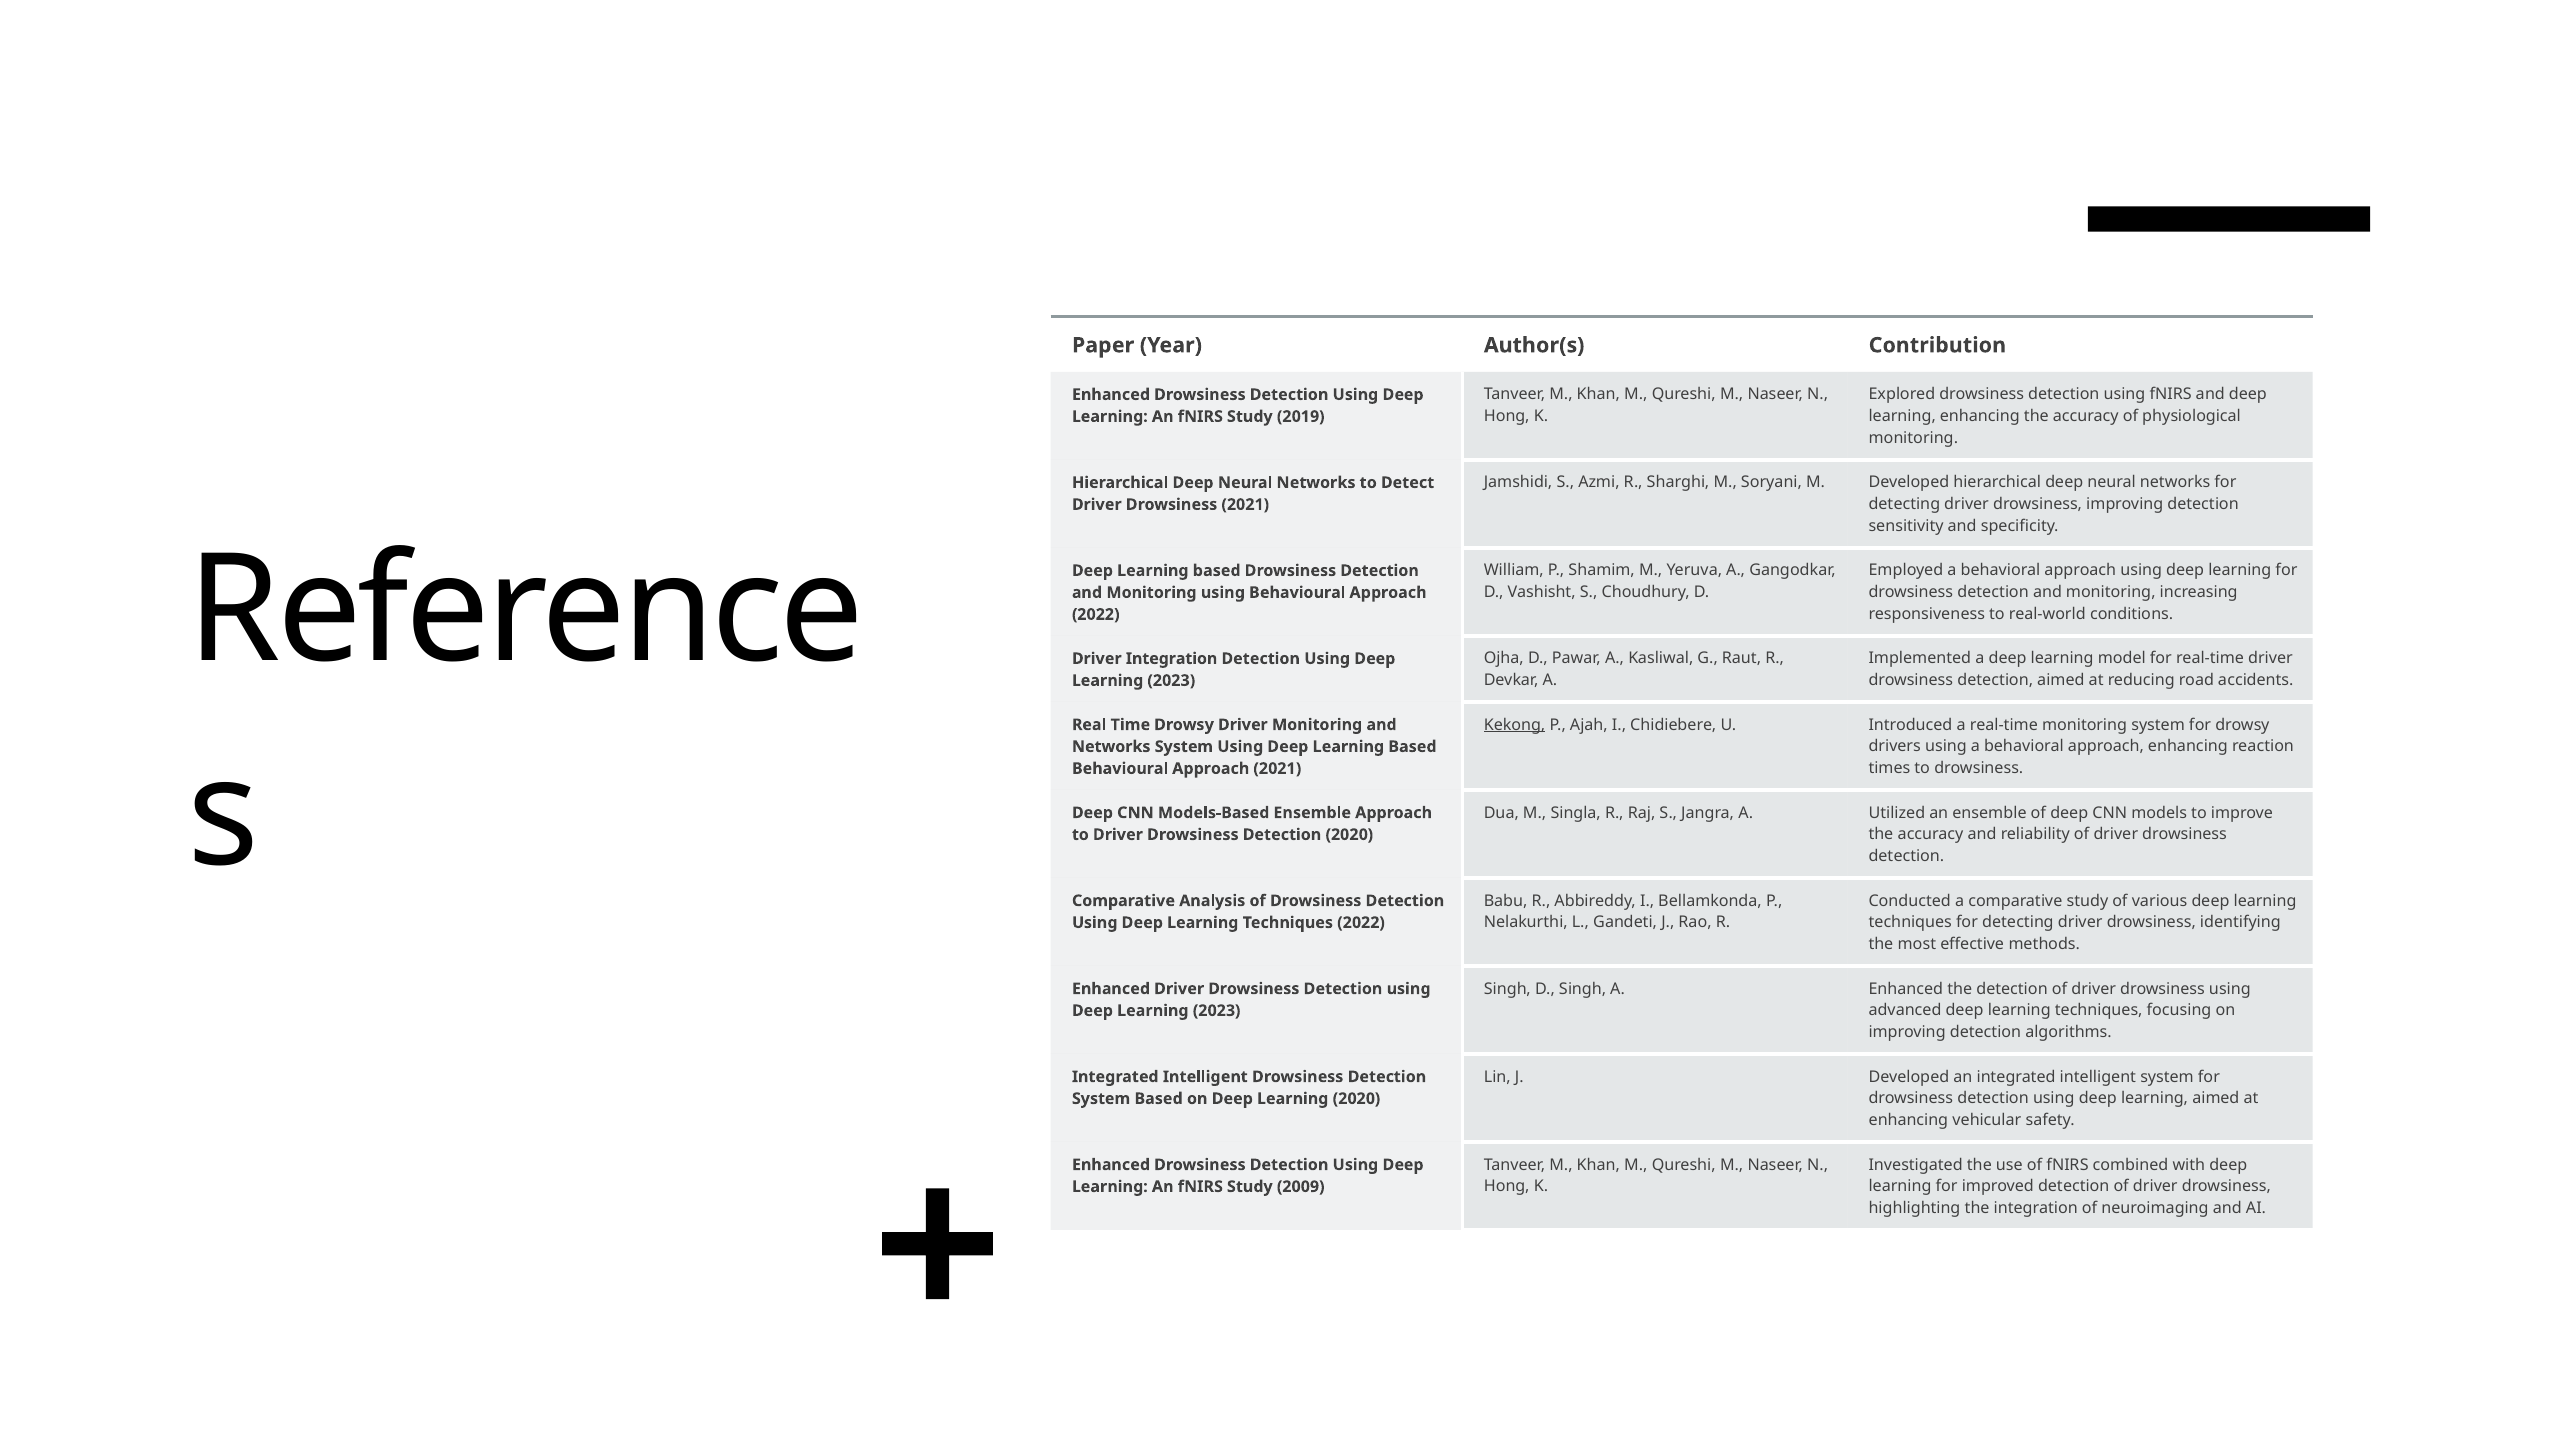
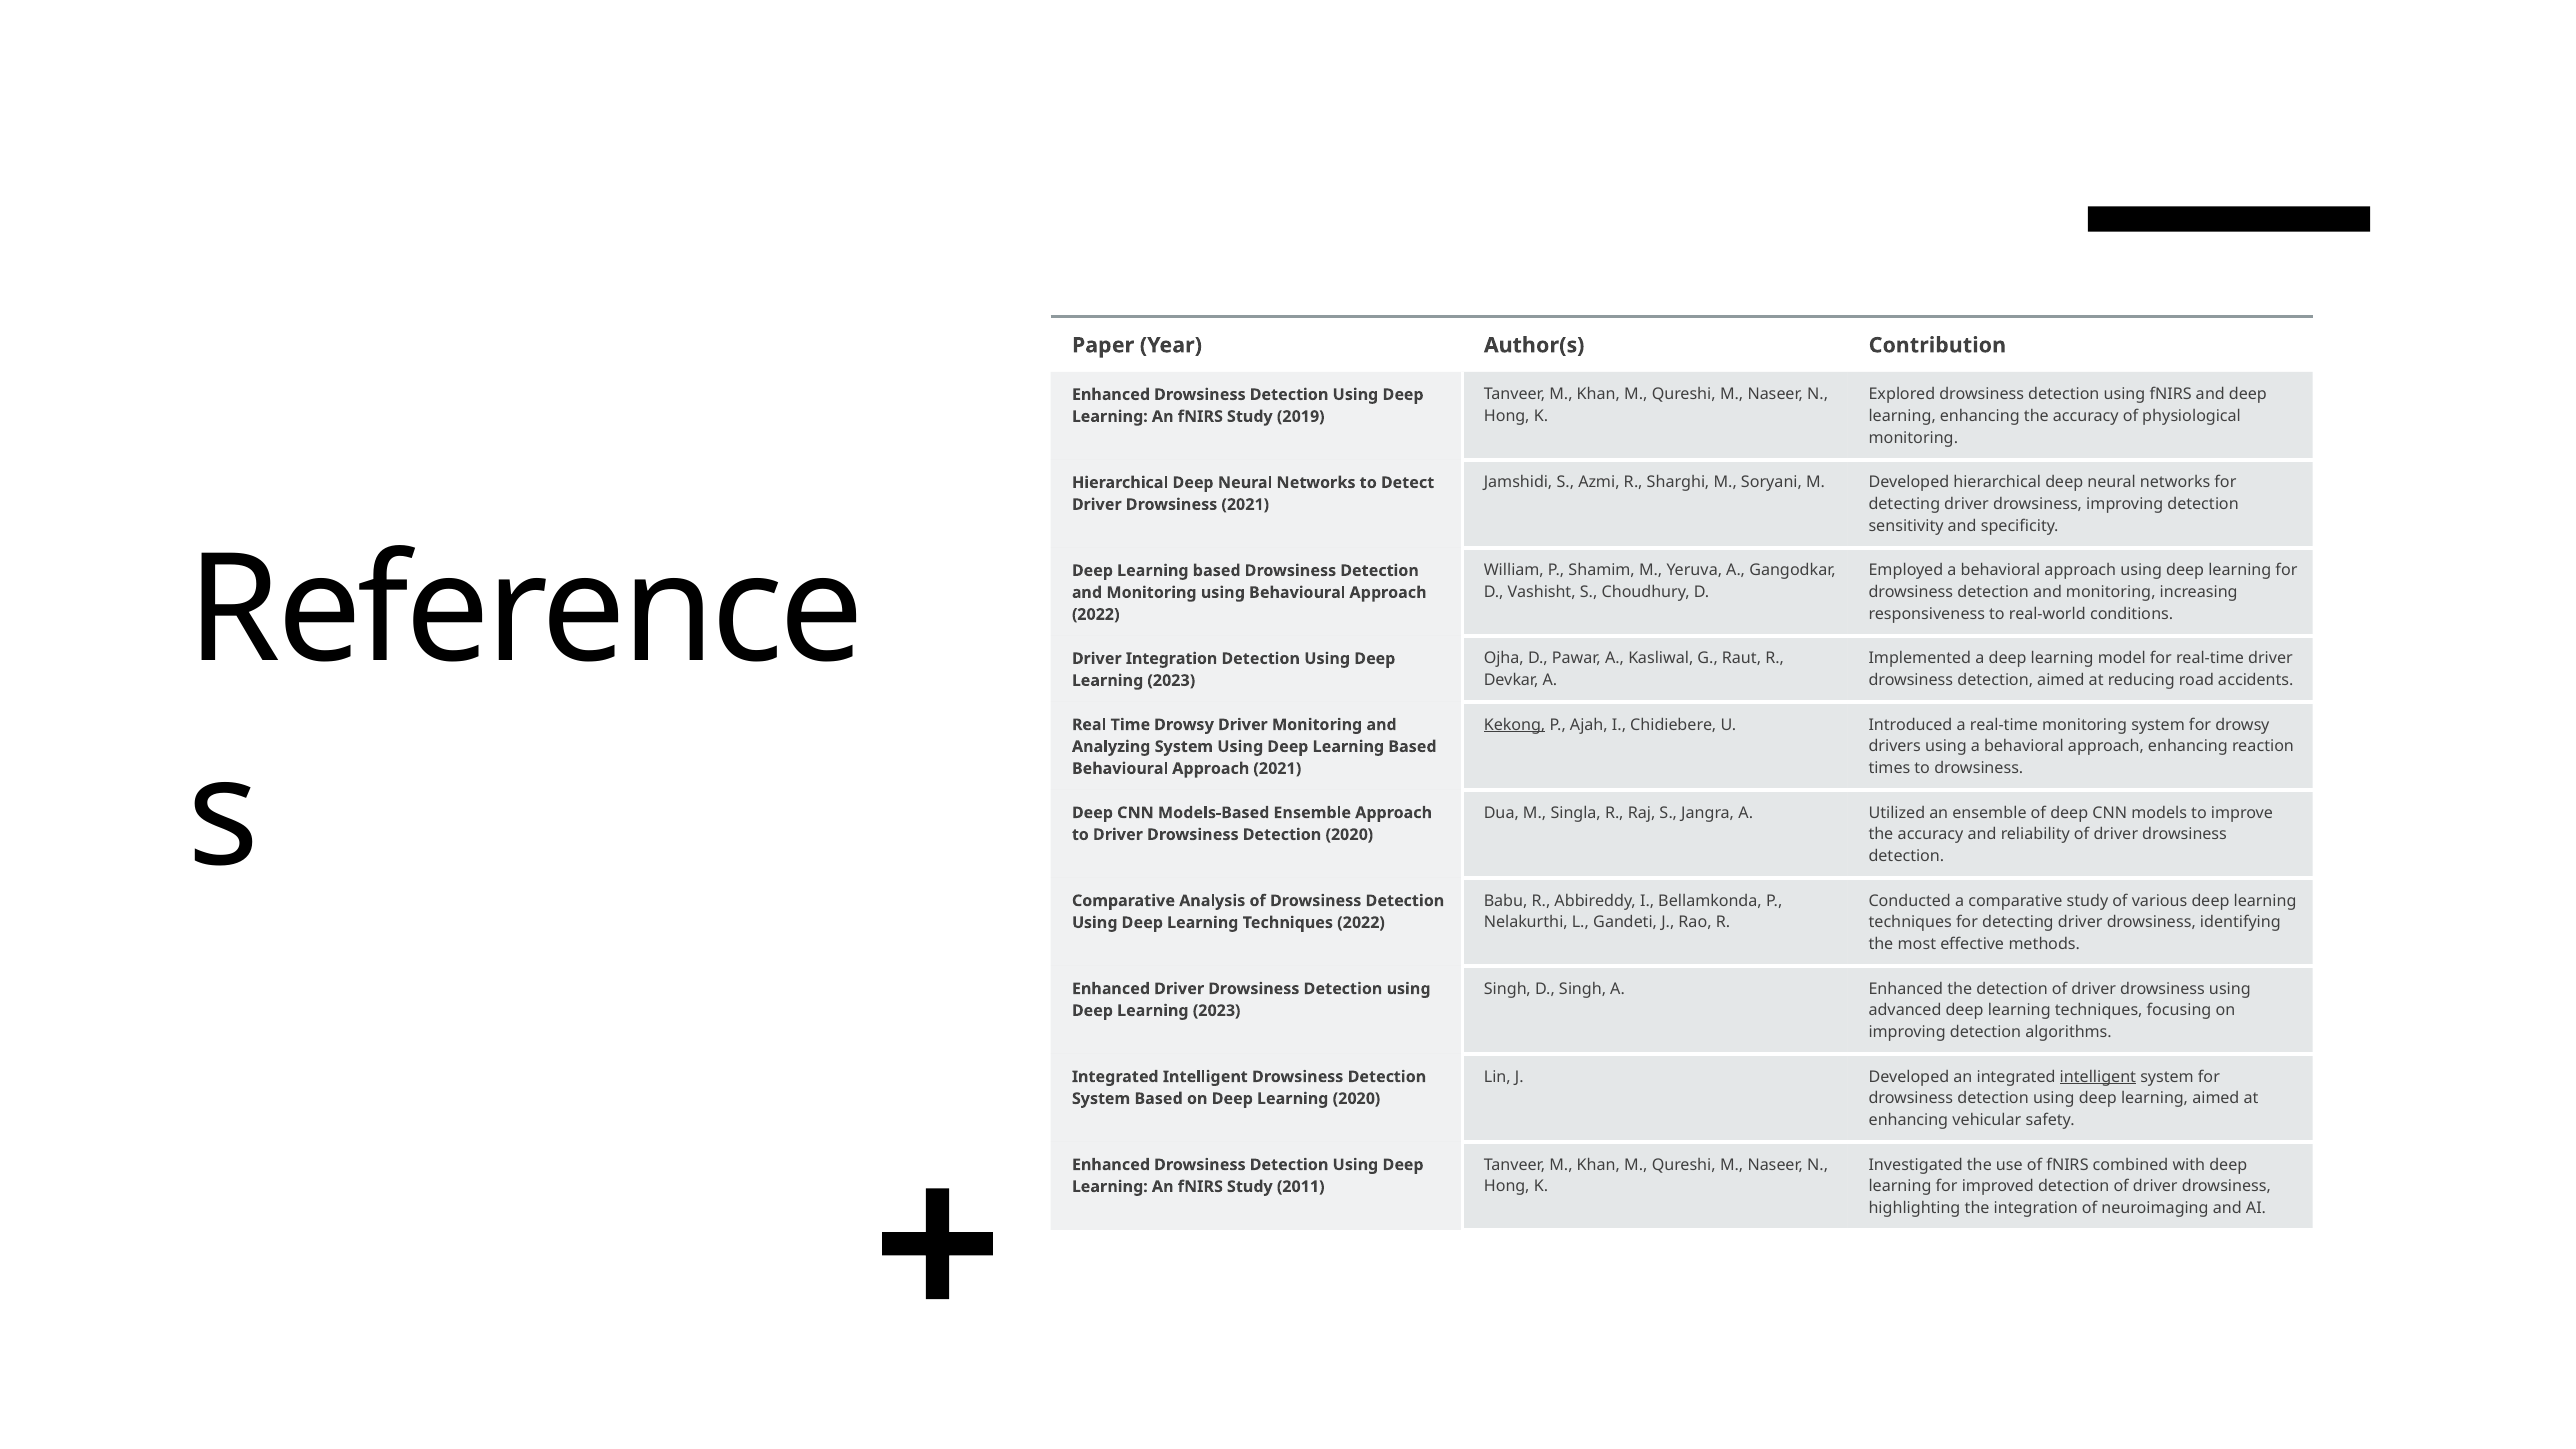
Networks at (1111, 747): Networks -> Analyzing
intelligent at (2098, 1077) underline: none -> present
2009: 2009 -> 2011
